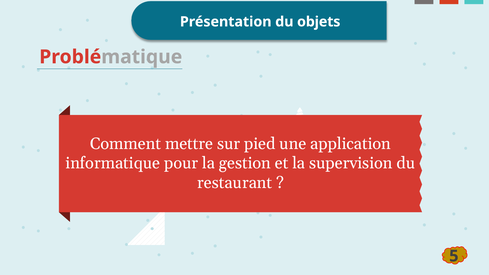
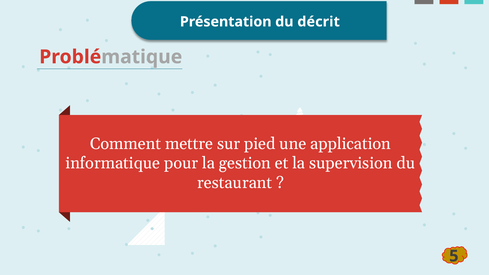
objets: objets -> décrit
